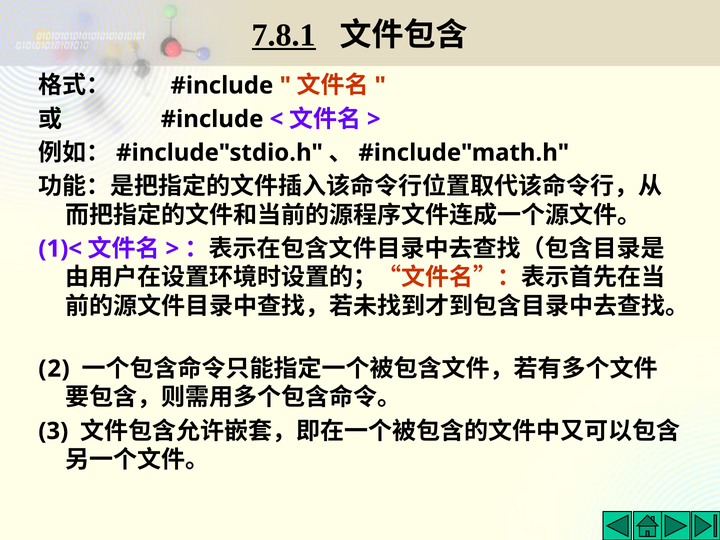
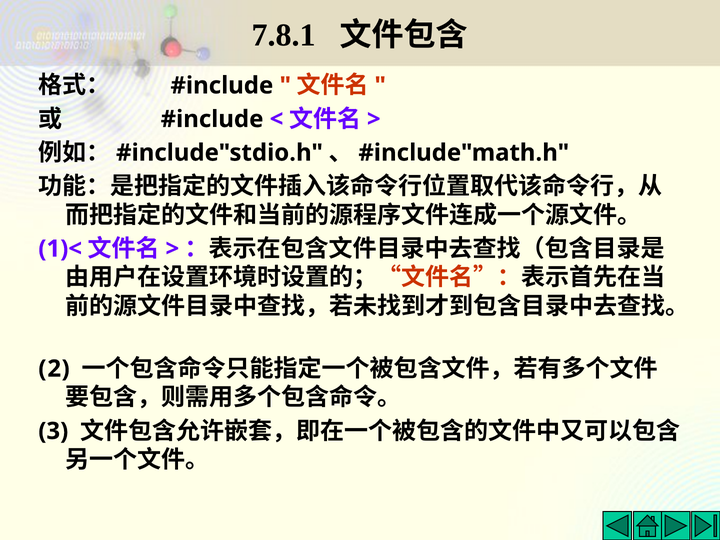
7.8.1 underline: present -> none
